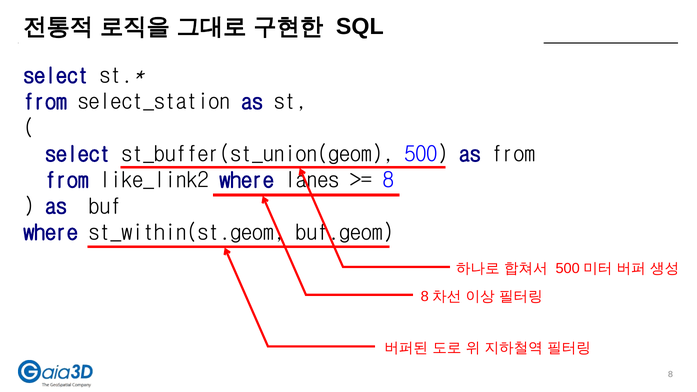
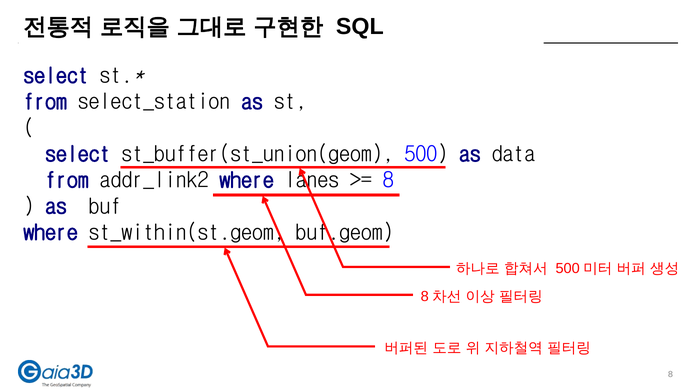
as from: from -> data
like_link2: like_link2 -> addr_link2
